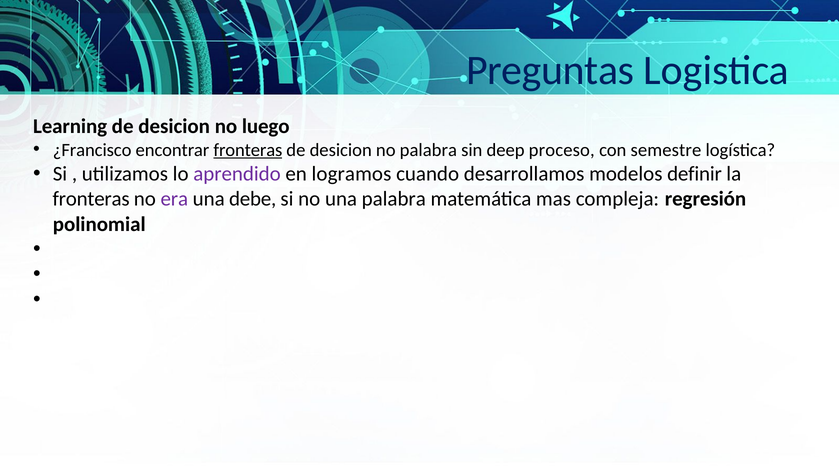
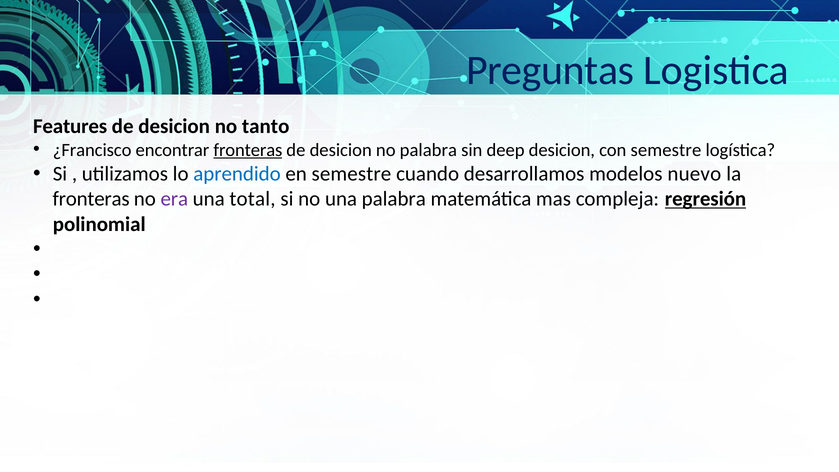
Learning: Learning -> Features
luego: luego -> tanto
deep proceso: proceso -> desicion
aprendido colour: purple -> blue
en logramos: logramos -> semestre
definir: definir -> nuevo
debe: debe -> total
regresión underline: none -> present
